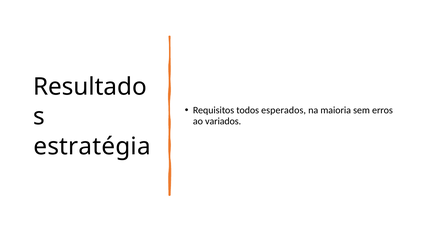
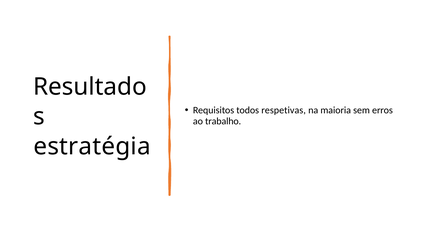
esperados: esperados -> respetivas
variados: variados -> trabalho
